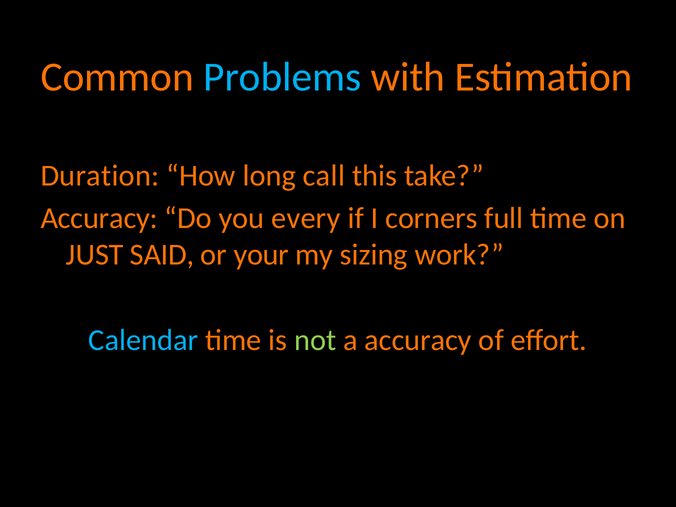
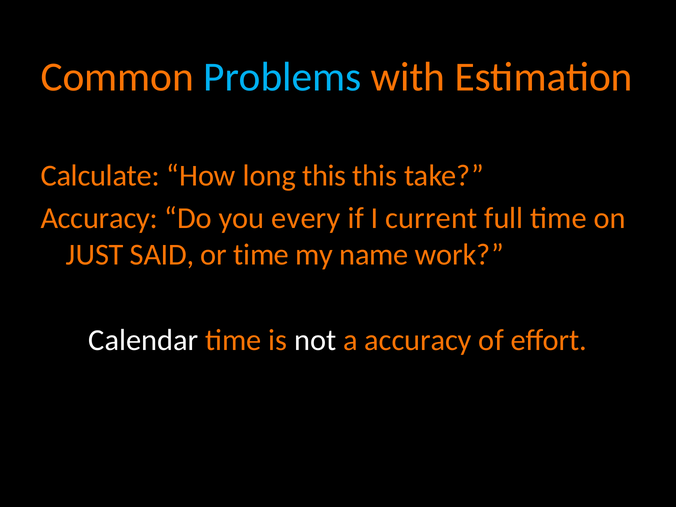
Duration: Duration -> Calculate
long call: call -> this
corners: corners -> current
or your: your -> time
sizing: sizing -> name
Calendar colour: light blue -> white
not colour: light green -> white
